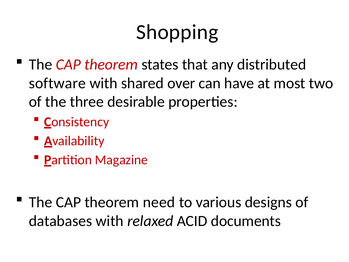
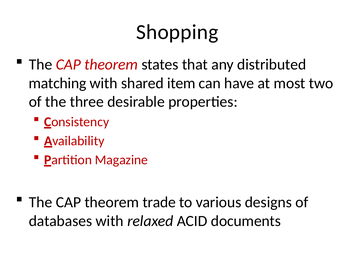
software: software -> matching
over: over -> item
need: need -> trade
